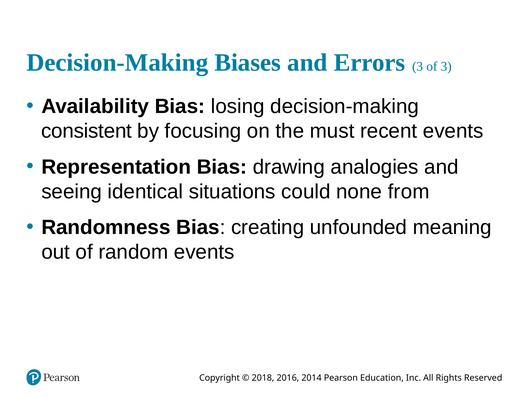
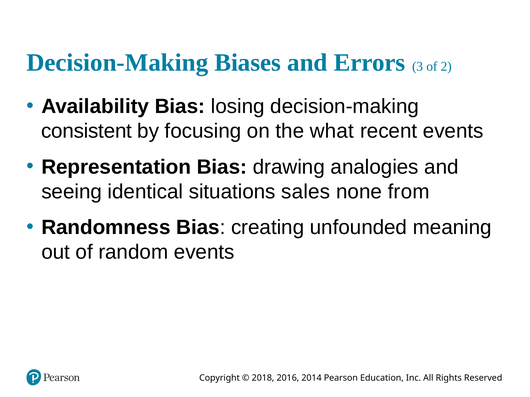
of 3: 3 -> 2
must: must -> what
could: could -> sales
